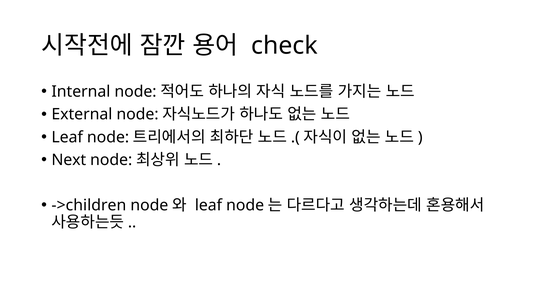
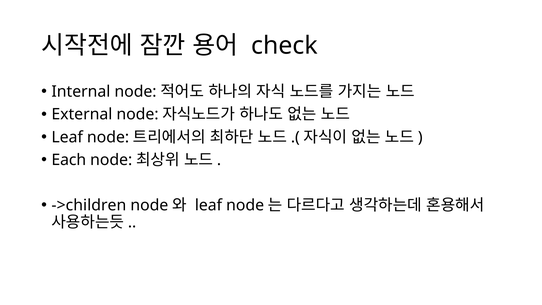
Next: Next -> Each
